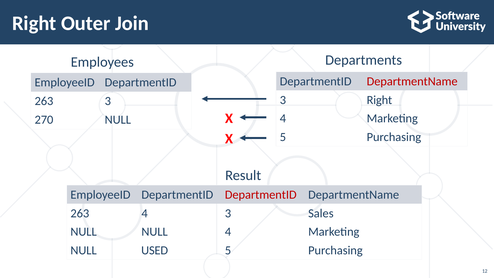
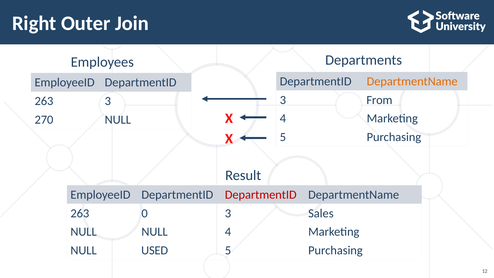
DepartmentName at (412, 81) colour: red -> orange
3 Right: Right -> From
263 4: 4 -> 0
